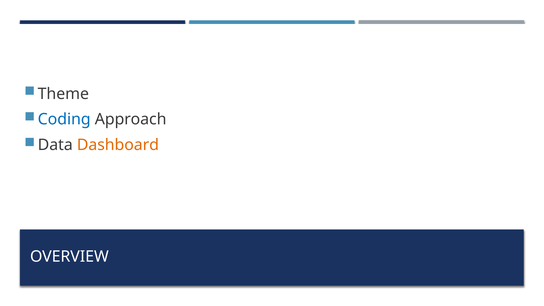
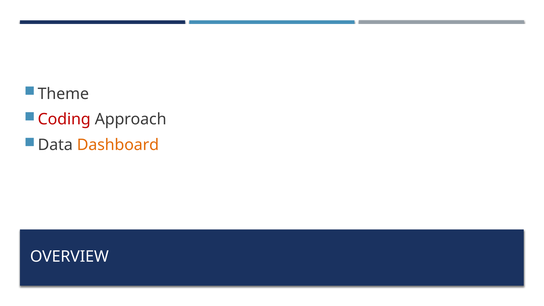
Coding colour: blue -> red
